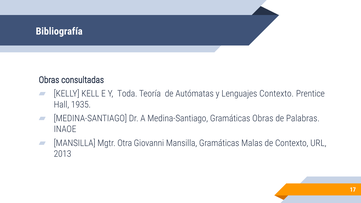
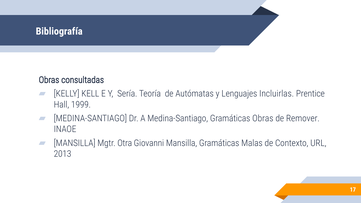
Toda: Toda -> Sería
Lenguajes Contexto: Contexto -> Incluirlas
1935: 1935 -> 1999
Palabras: Palabras -> Remover
